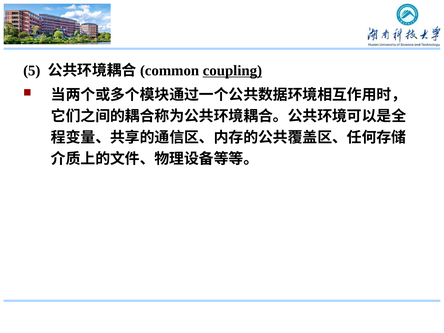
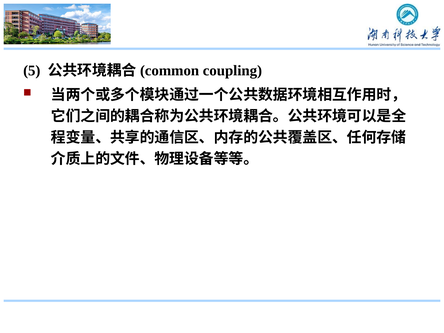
coupling underline: present -> none
